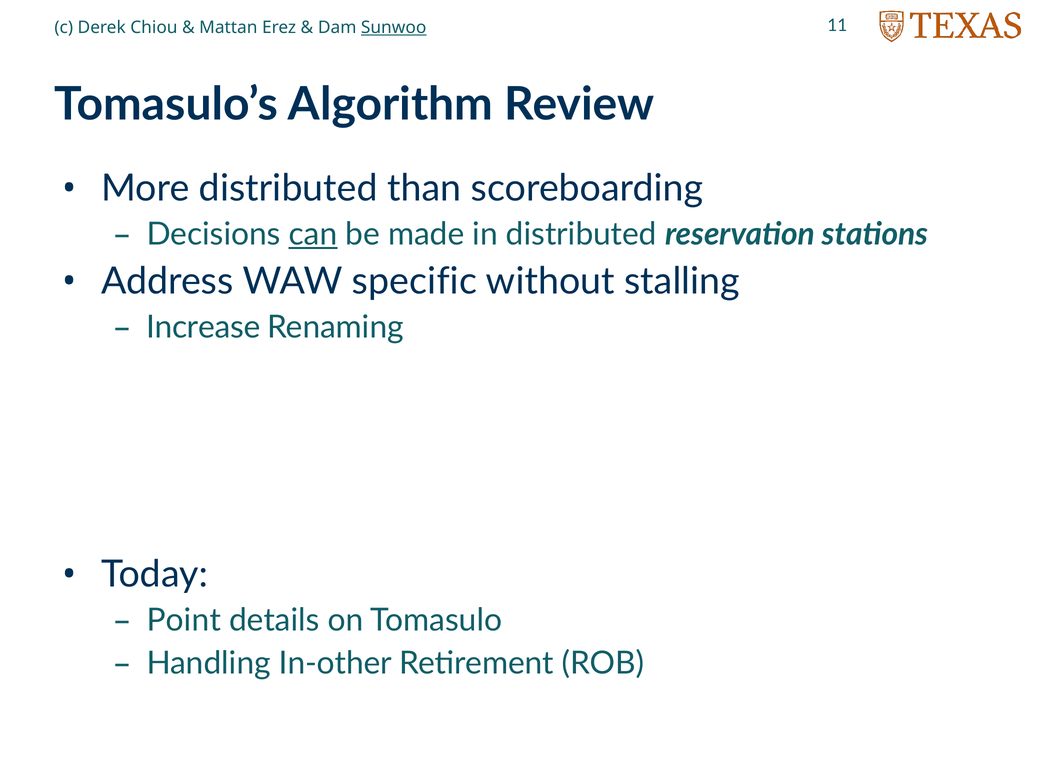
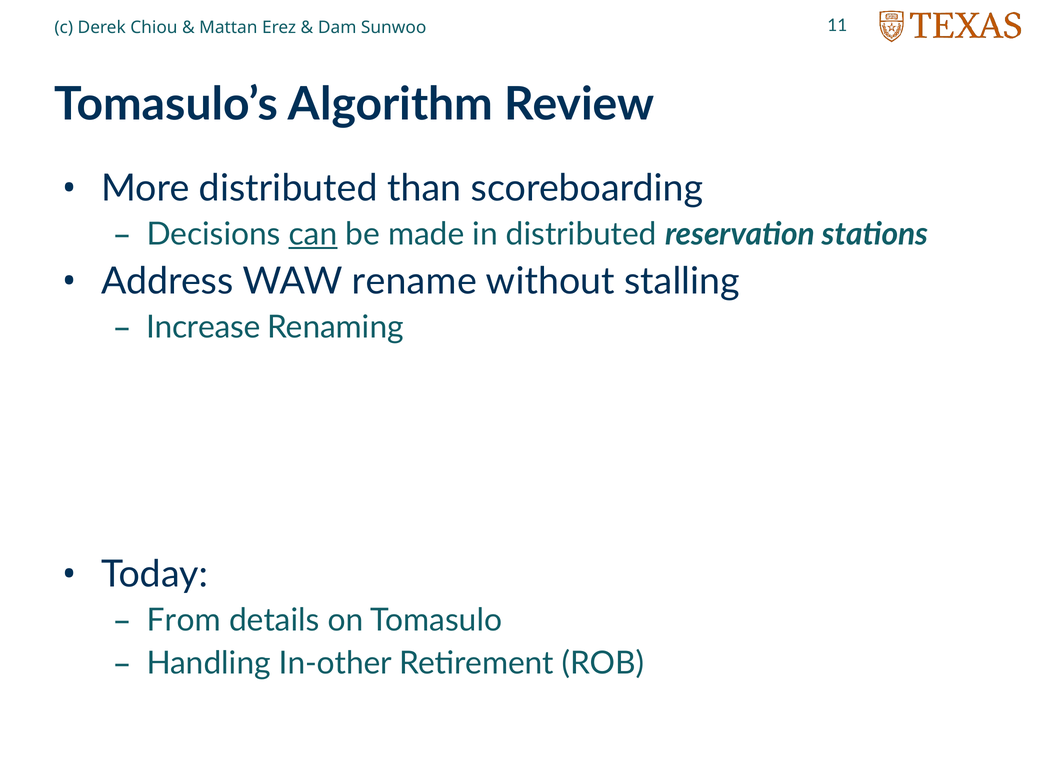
Sunwoo underline: present -> none
specific: specific -> rename
Point: Point -> From
